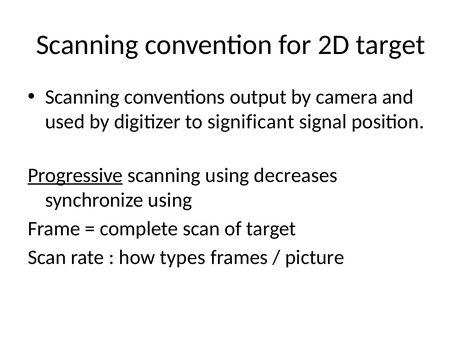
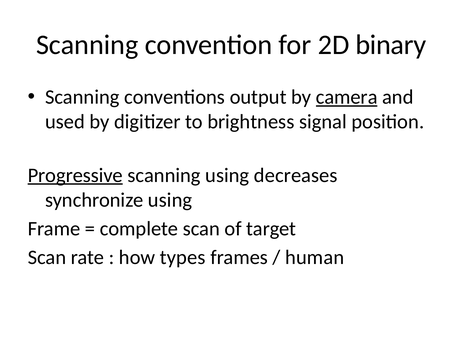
2D target: target -> binary
camera underline: none -> present
significant: significant -> brightness
picture: picture -> human
